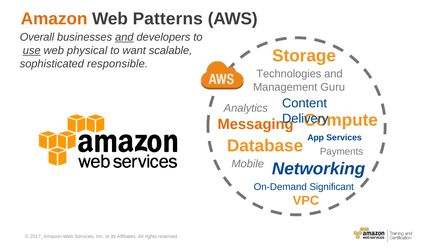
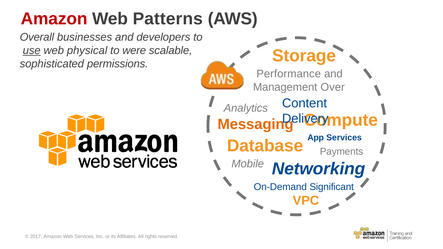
Amazon at (54, 19) colour: orange -> red
and at (124, 37) underline: present -> none
want: want -> were
responsible: responsible -> permissions
Technologies: Technologies -> Performance
Guru: Guru -> Over
